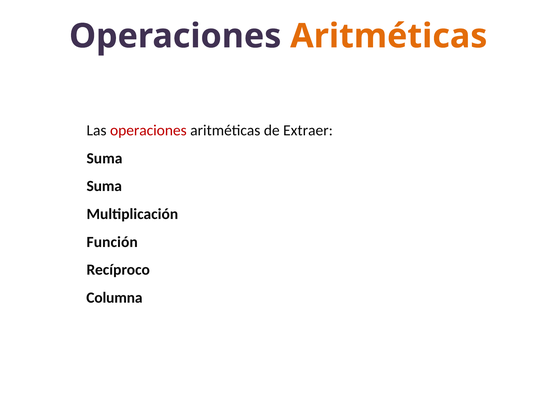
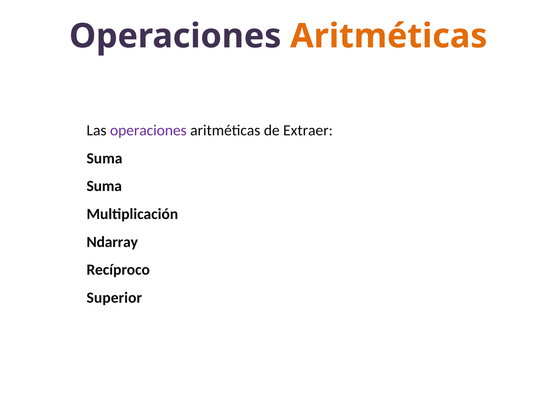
operaciones at (148, 130) colour: red -> purple
Función: Función -> Ndarray
Columna: Columna -> Superior
